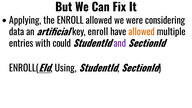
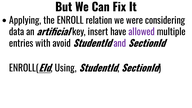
ENROLL allowed: allowed -> relation
key enroll: enroll -> insert
allowed at (142, 32) colour: orange -> purple
could: could -> avoid
